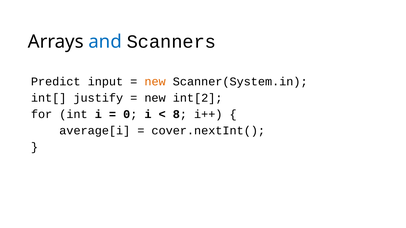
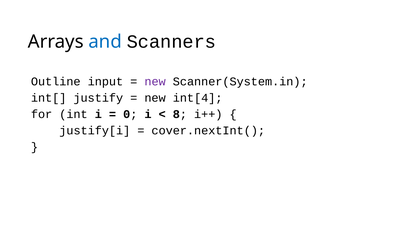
Predict: Predict -> Outline
new at (155, 82) colour: orange -> purple
int[2: int[2 -> int[4
average[i: average[i -> justify[i
